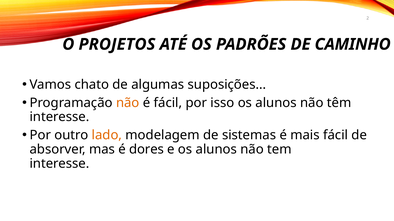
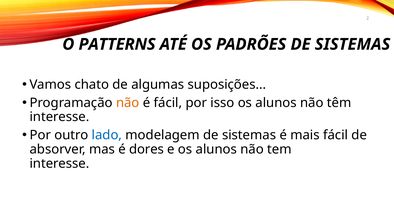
PROJETOS: PROJETOS -> PATTERNS
PADRÕES DE CAMINHO: CAMINHO -> SISTEMAS
lado colour: orange -> blue
